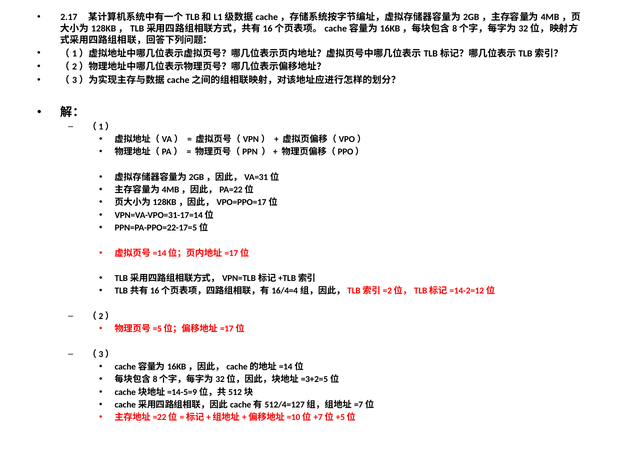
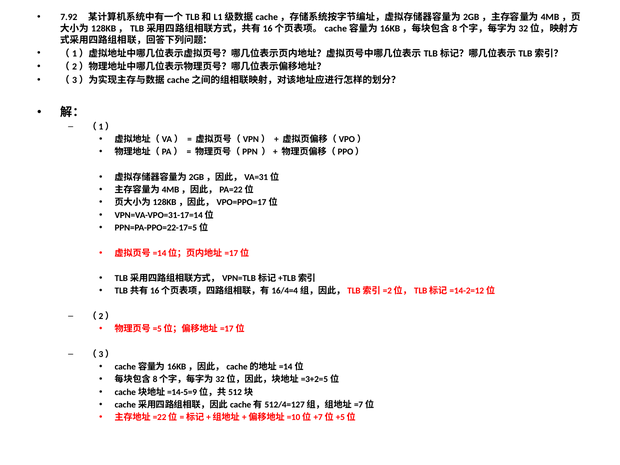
2.17: 2.17 -> 7.92
